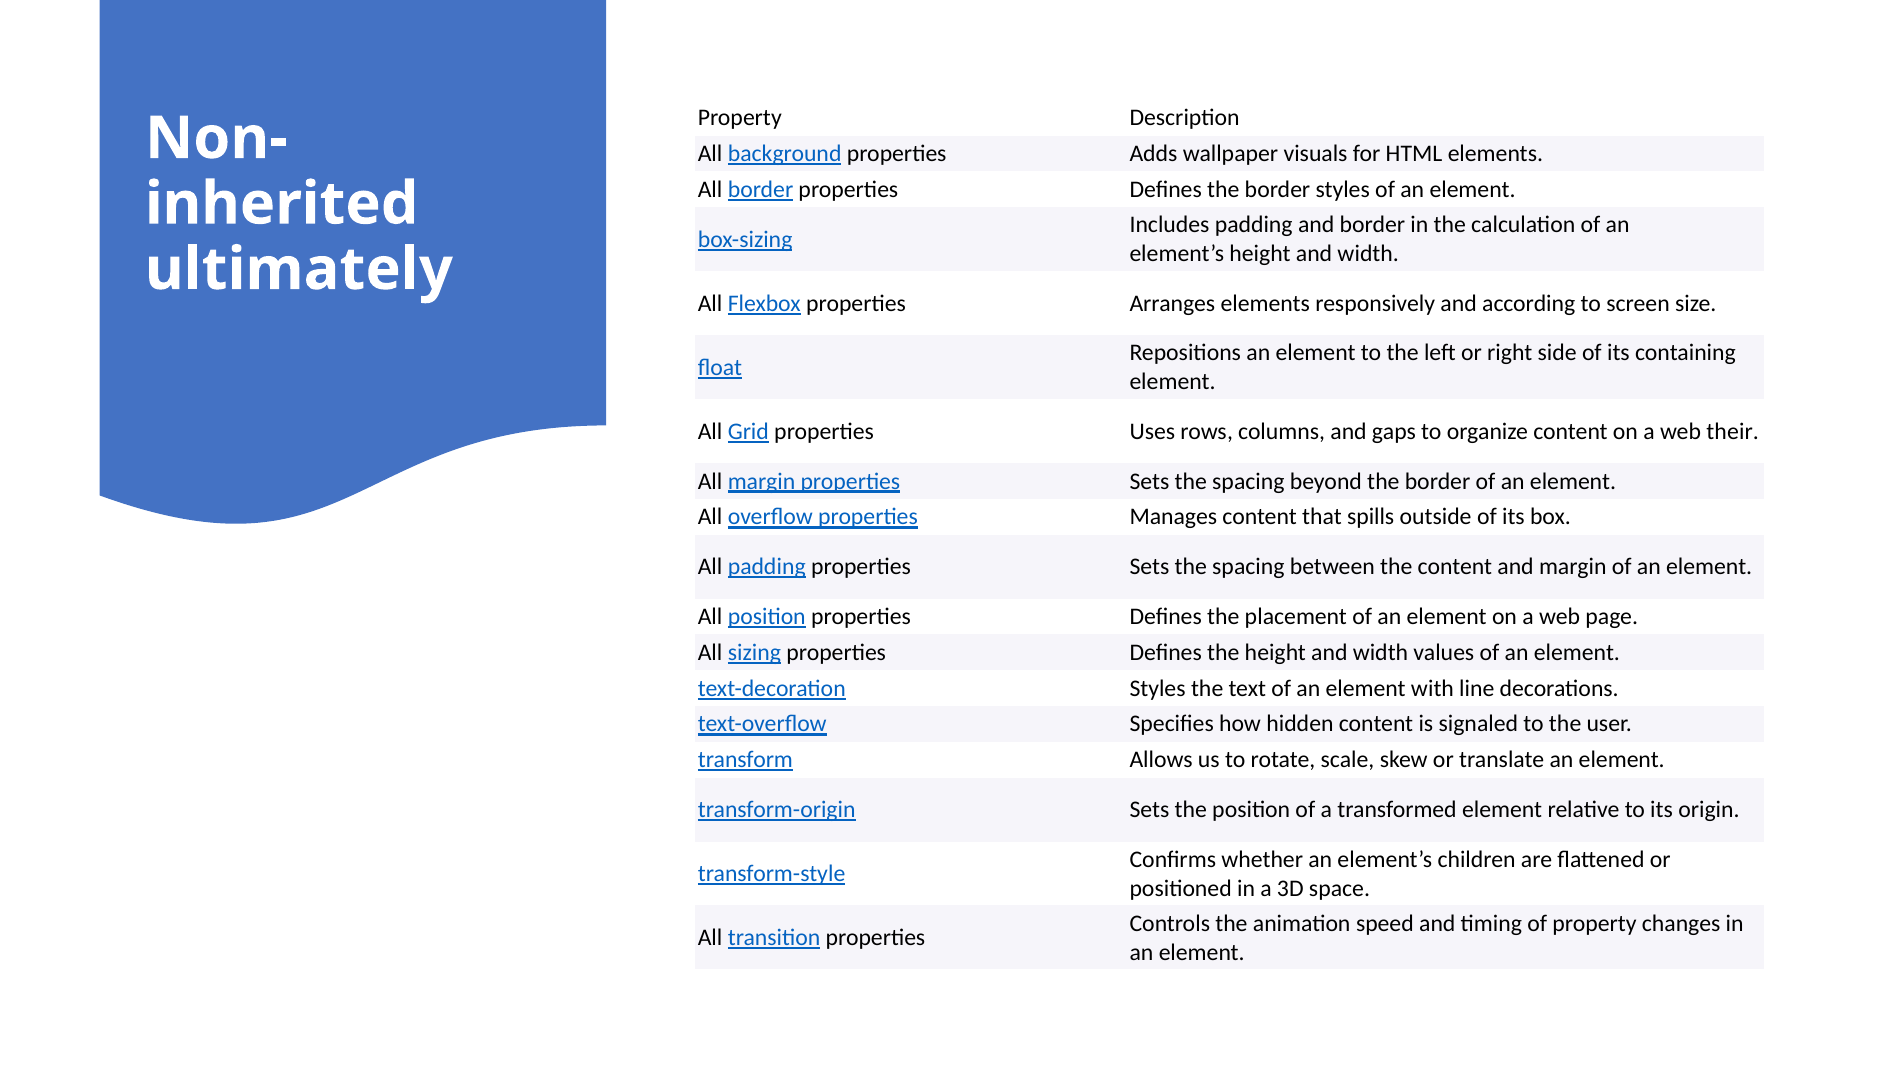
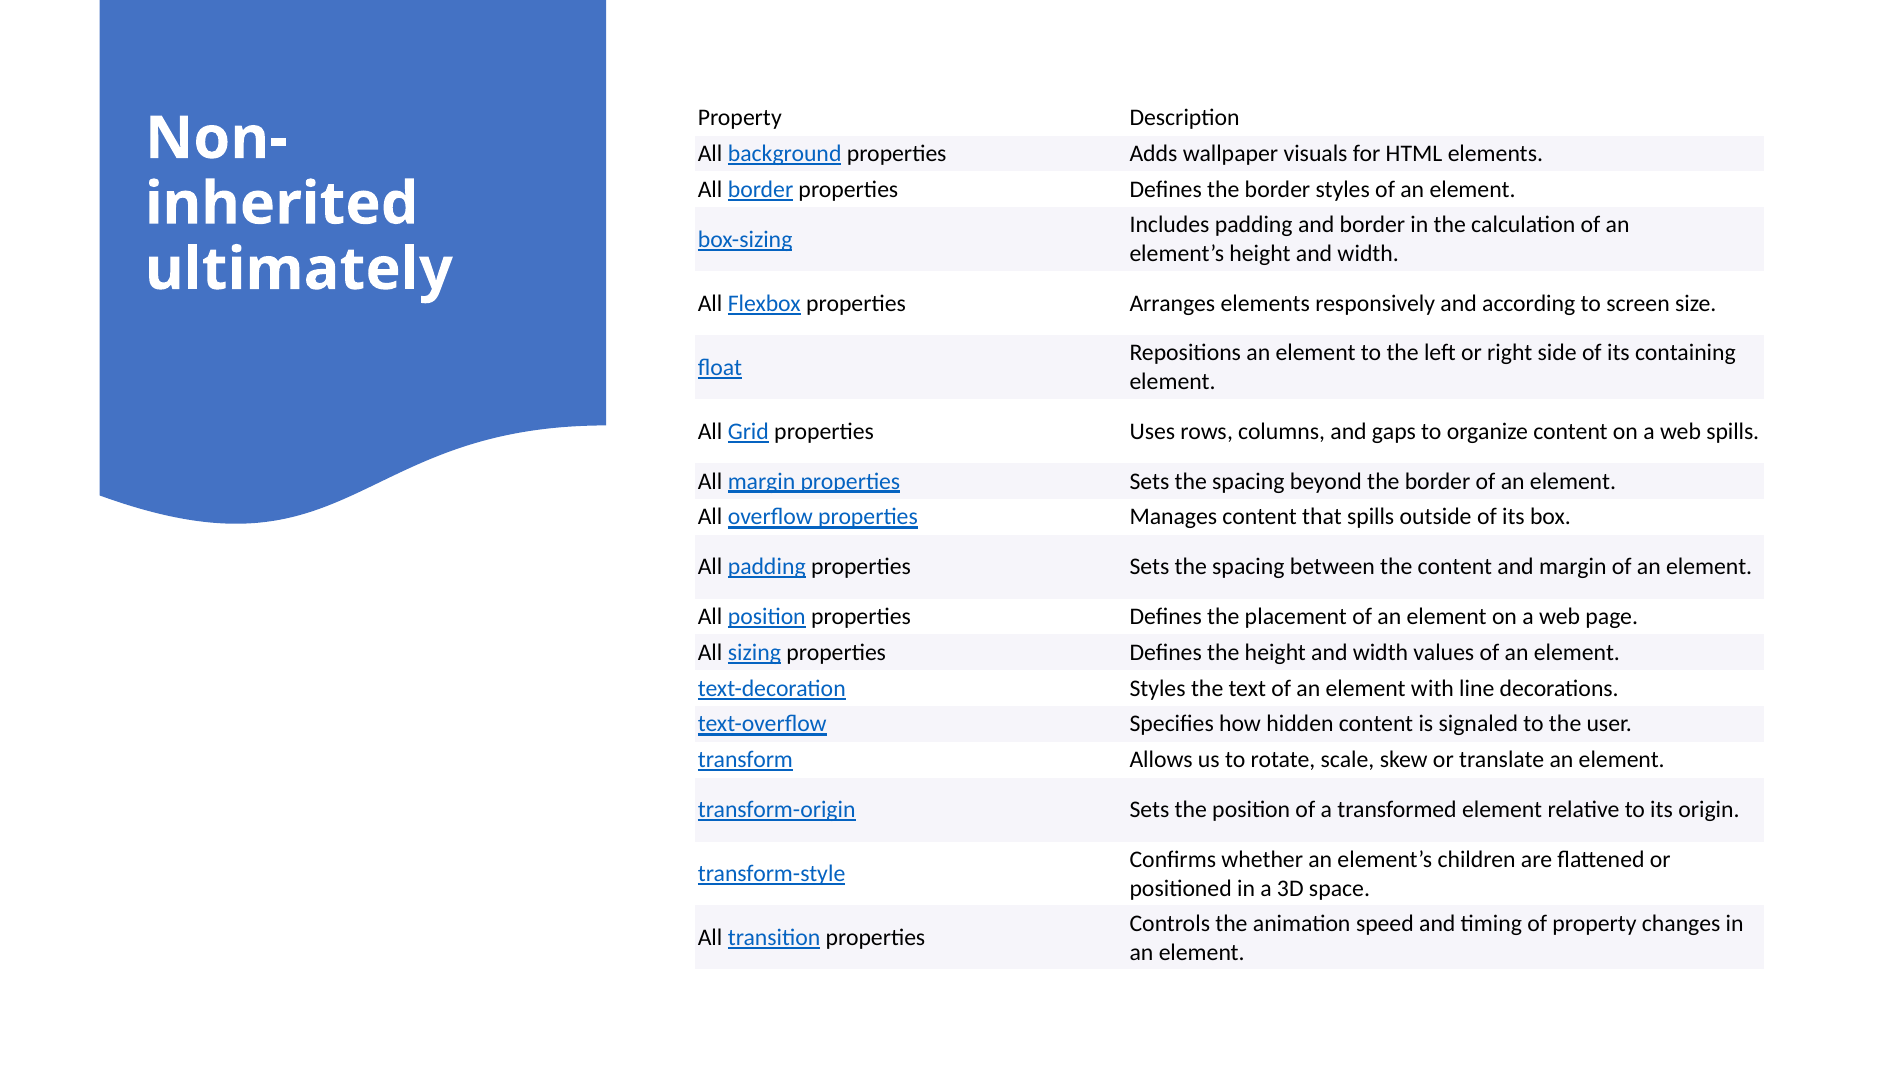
web their: their -> spills
